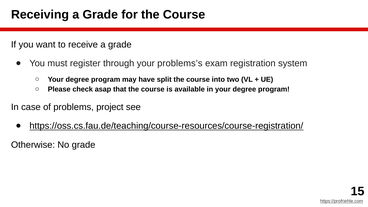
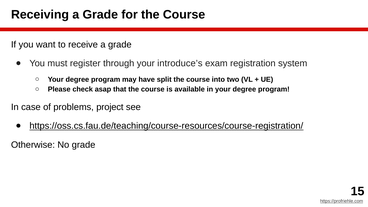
problems’s: problems’s -> introduce’s
